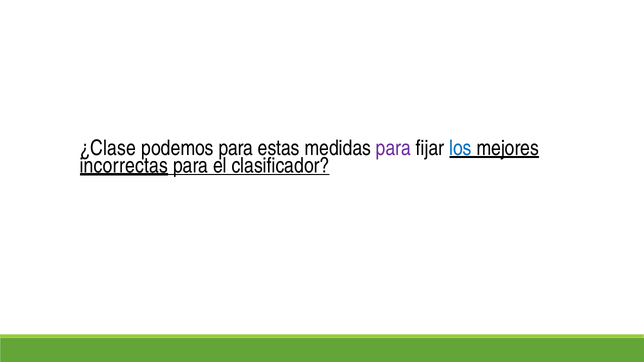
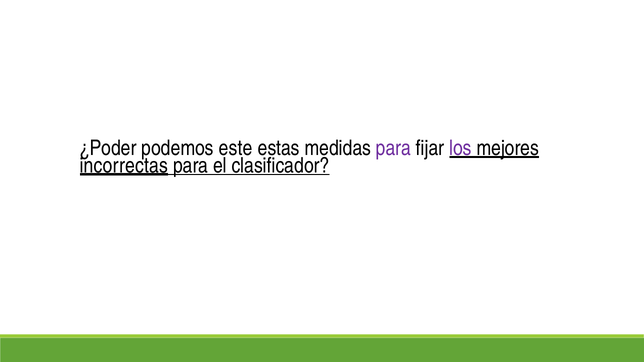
¿Clase: ¿Clase -> ¿Poder
podemos para: para -> este
los colour: blue -> purple
